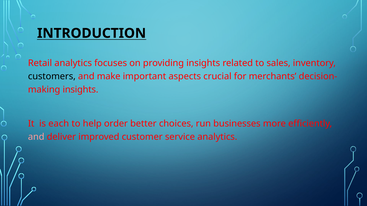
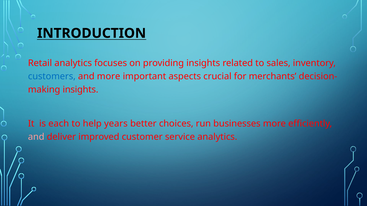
customers colour: black -> blue
and make: make -> more
order: order -> years
